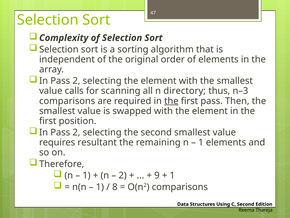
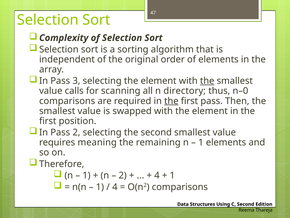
2 at (76, 81): 2 -> 3
the at (207, 81) underline: none -> present
n–3: n–3 -> n–0
resultant: resultant -> meaning
9 at (157, 175): 9 -> 4
8 at (115, 187): 8 -> 4
